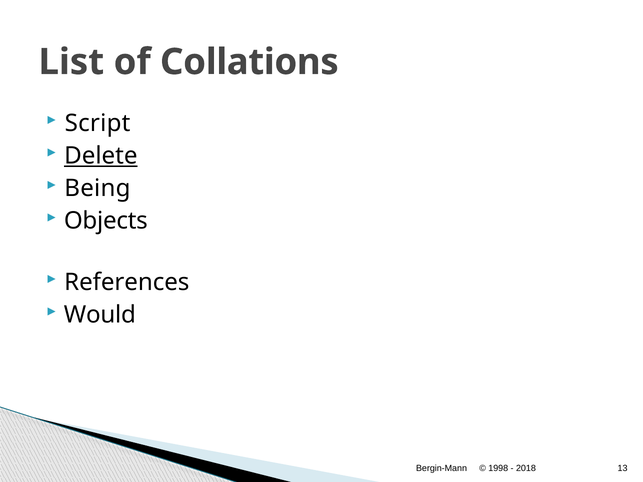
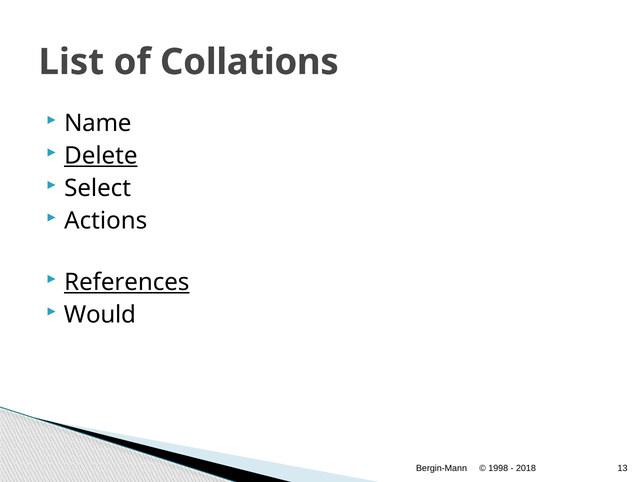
Script: Script -> Name
Being: Being -> Select
Objects: Objects -> Actions
References underline: none -> present
